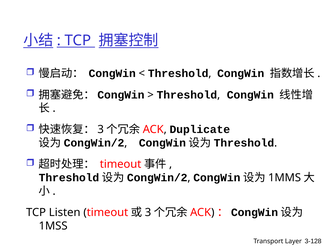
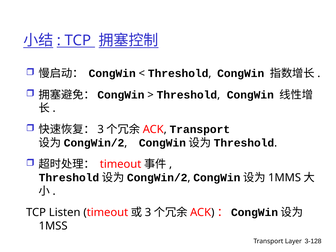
Duplicate at (200, 130): Duplicate -> Transport
